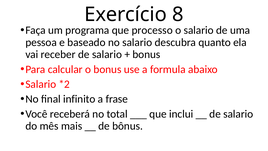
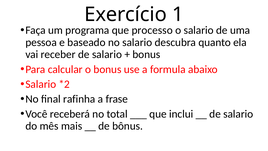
8: 8 -> 1
infinito: infinito -> rafinha
